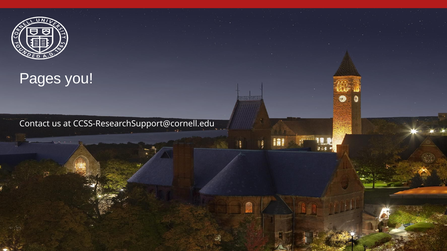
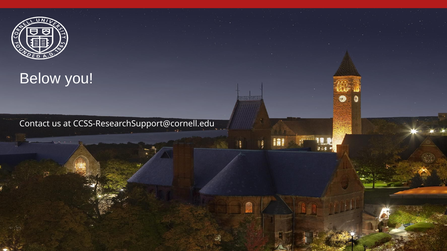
Pages: Pages -> Below
